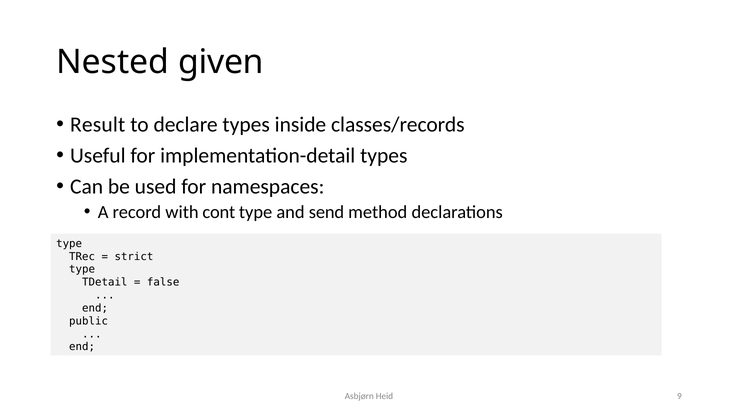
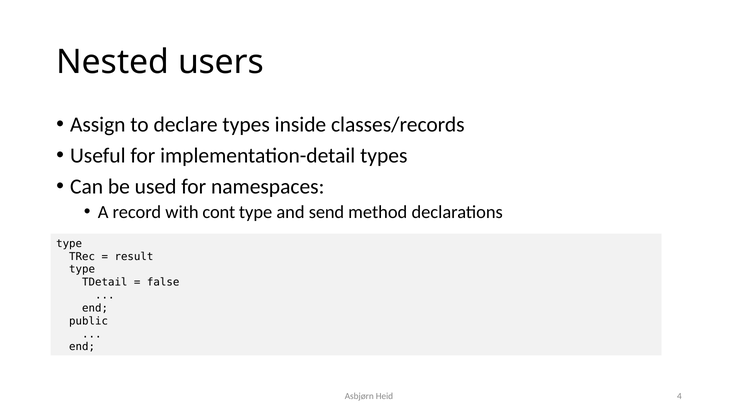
given: given -> users
Result: Result -> Assign
strict: strict -> result
9: 9 -> 4
